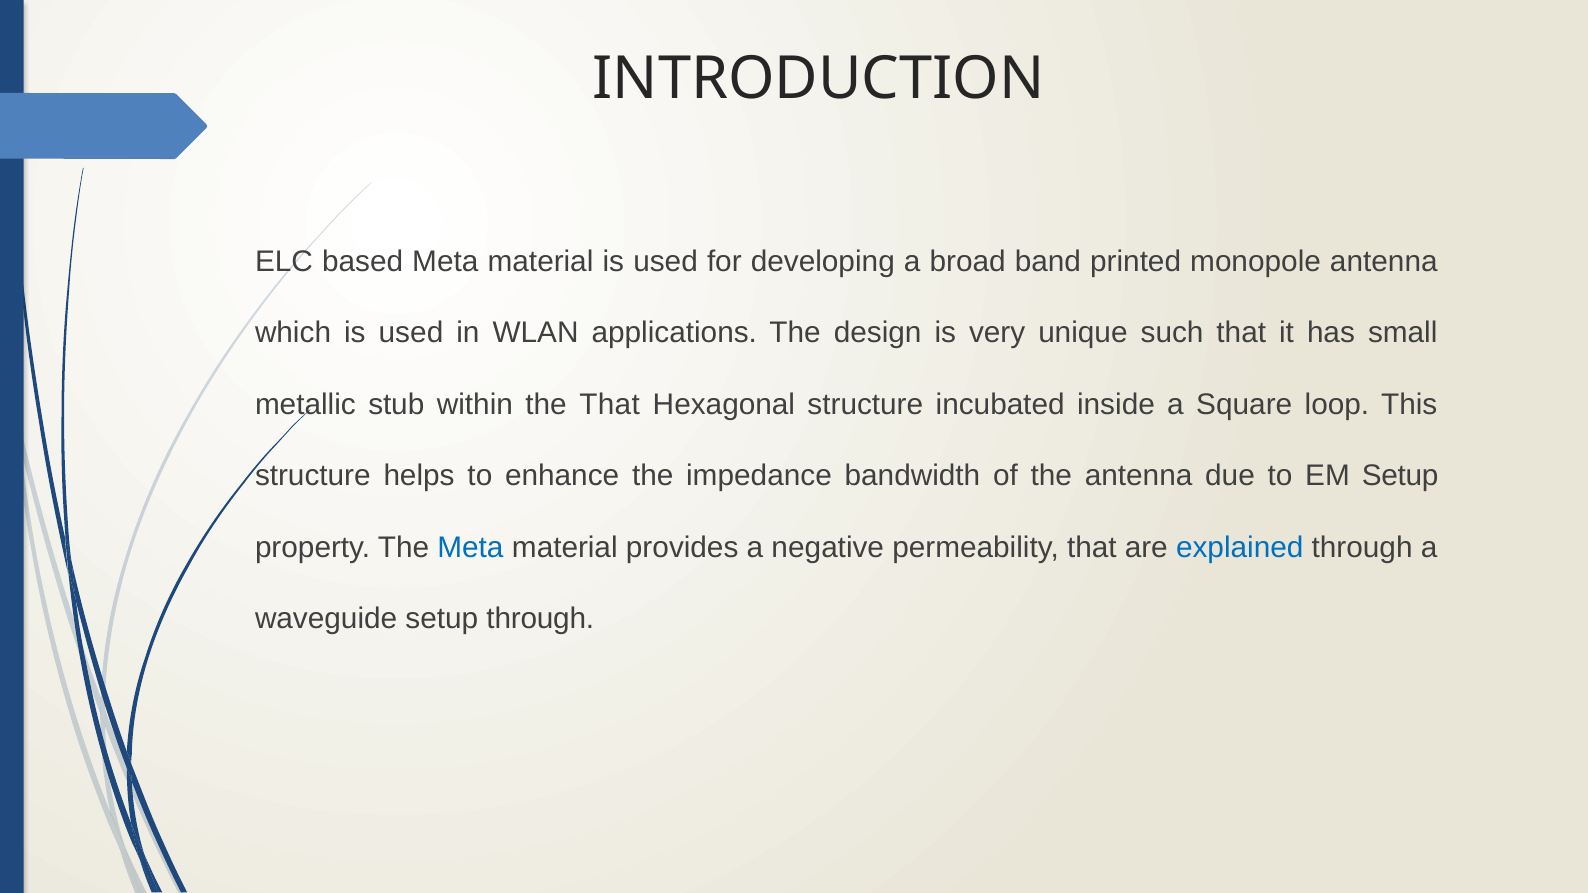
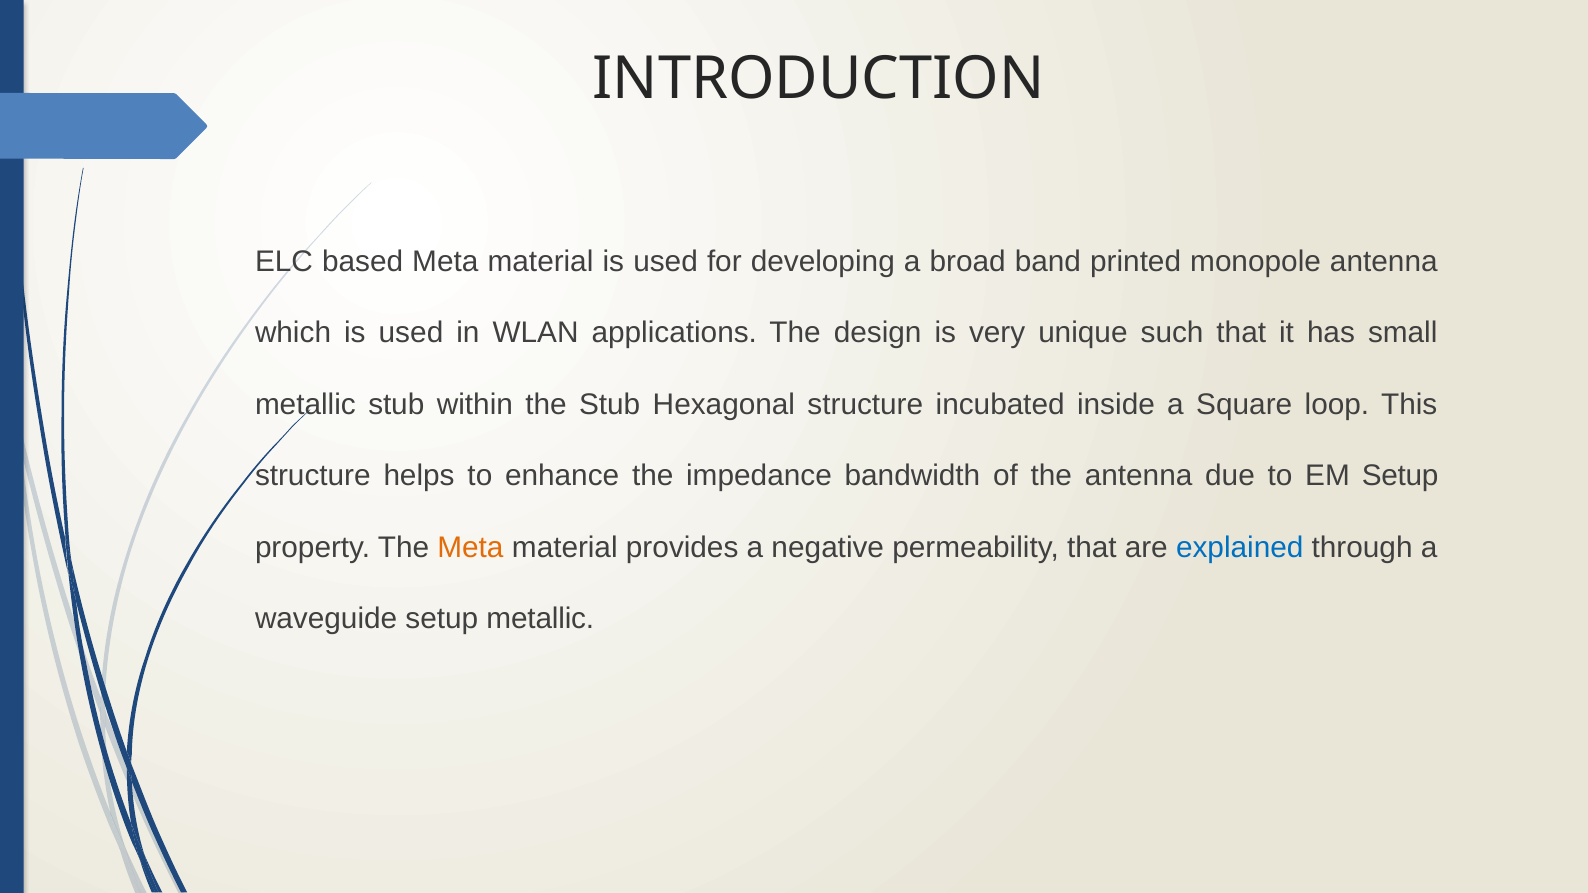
the That: That -> Stub
Meta at (470, 548) colour: blue -> orange
setup through: through -> metallic
